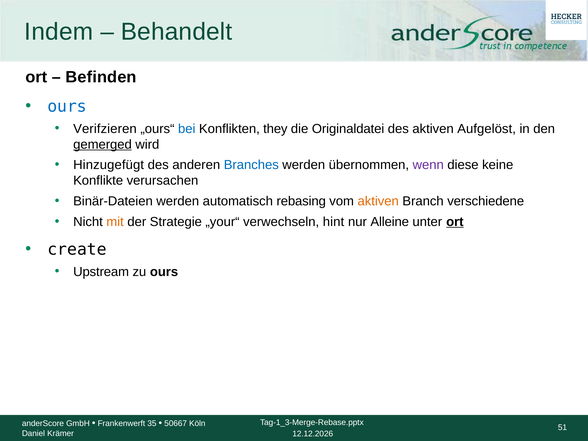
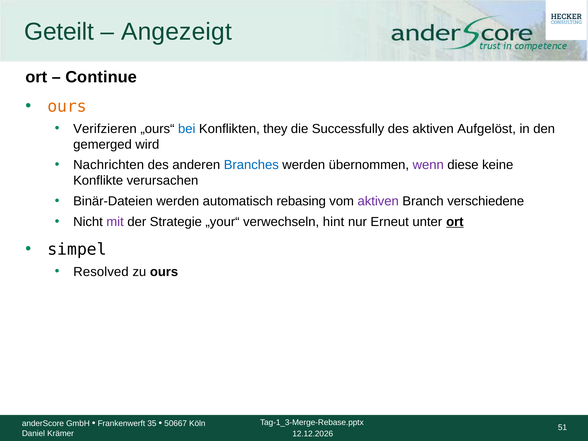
Indem: Indem -> Geteilt
Behandelt: Behandelt -> Angezeigt
Befinden: Befinden -> Continue
ours at (67, 106) colour: blue -> orange
Originaldatei: Originaldatei -> Successfully
gemerged underline: present -> none
Hinzugefügt: Hinzugefügt -> Nachrichten
aktiven at (378, 201) colour: orange -> purple
mit colour: orange -> purple
Alleine: Alleine -> Erneut
create: create -> simpel
Upstream: Upstream -> Resolved
